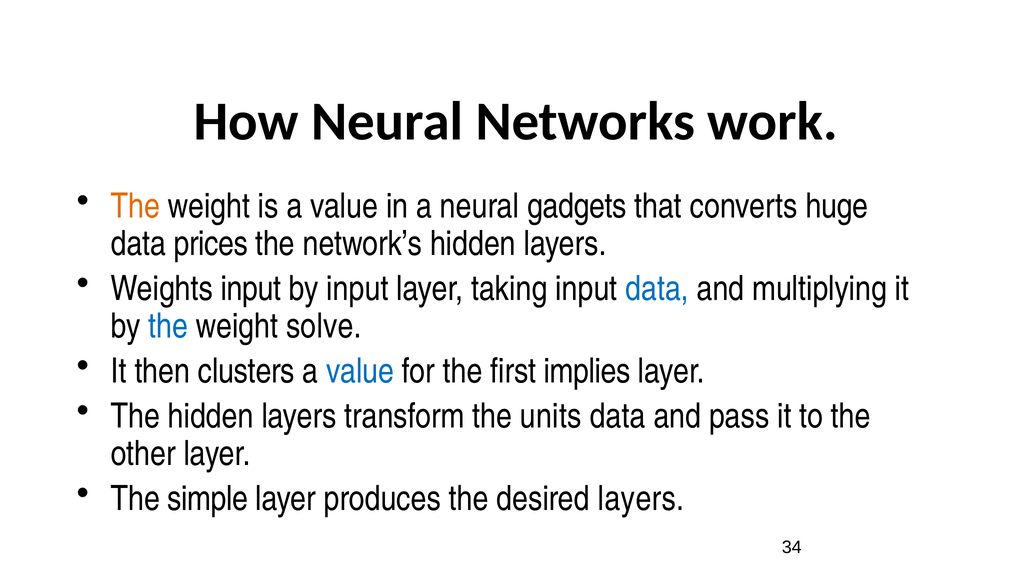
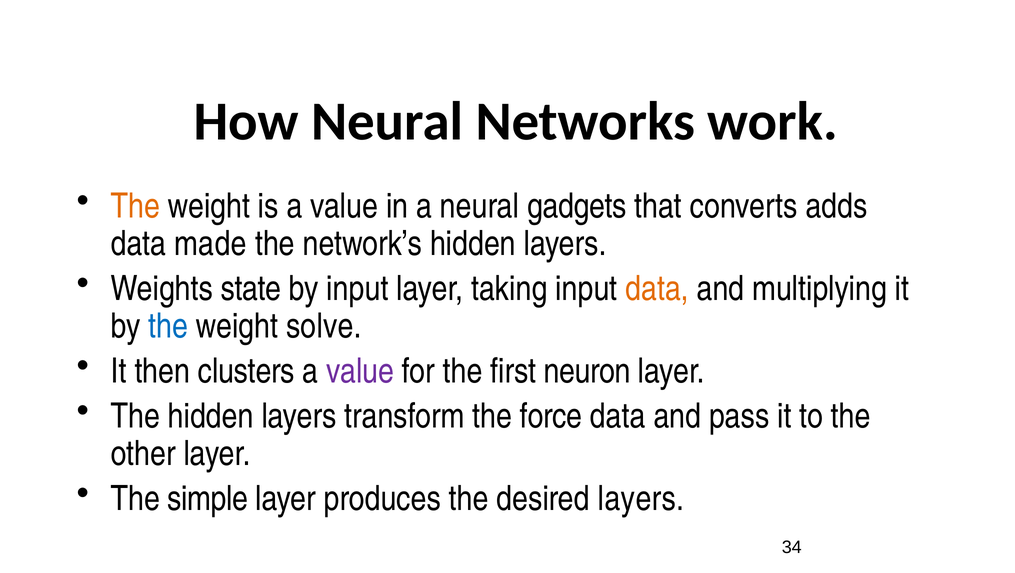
huge: huge -> adds
prices: prices -> made
Weights input: input -> state
data at (657, 289) colour: blue -> orange
value at (360, 371) colour: blue -> purple
implies: implies -> neuron
units: units -> force
